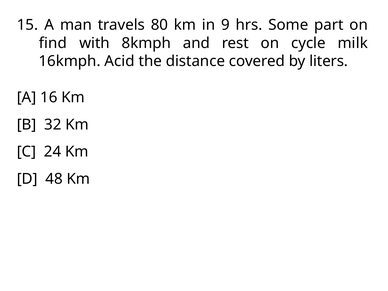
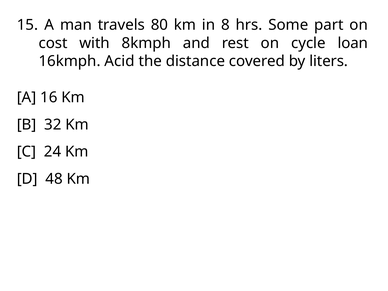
9: 9 -> 8
find: find -> cost
milk: milk -> loan
